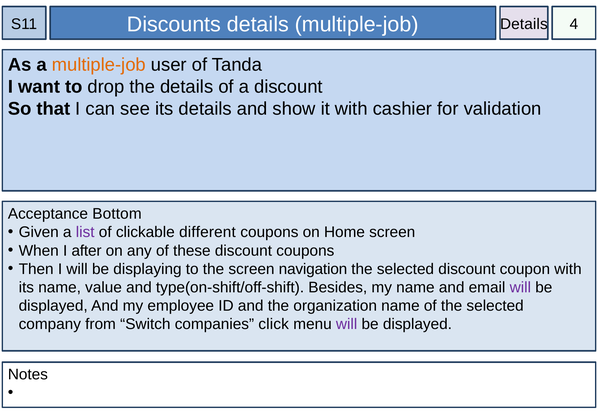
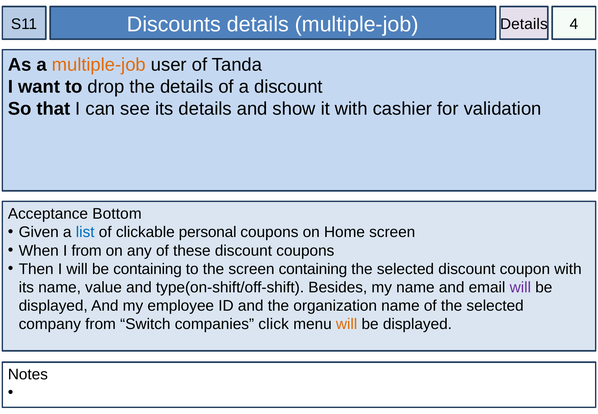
list colour: purple -> blue
different: different -> personal
I after: after -> from
be displaying: displaying -> containing
screen navigation: navigation -> containing
will at (347, 324) colour: purple -> orange
